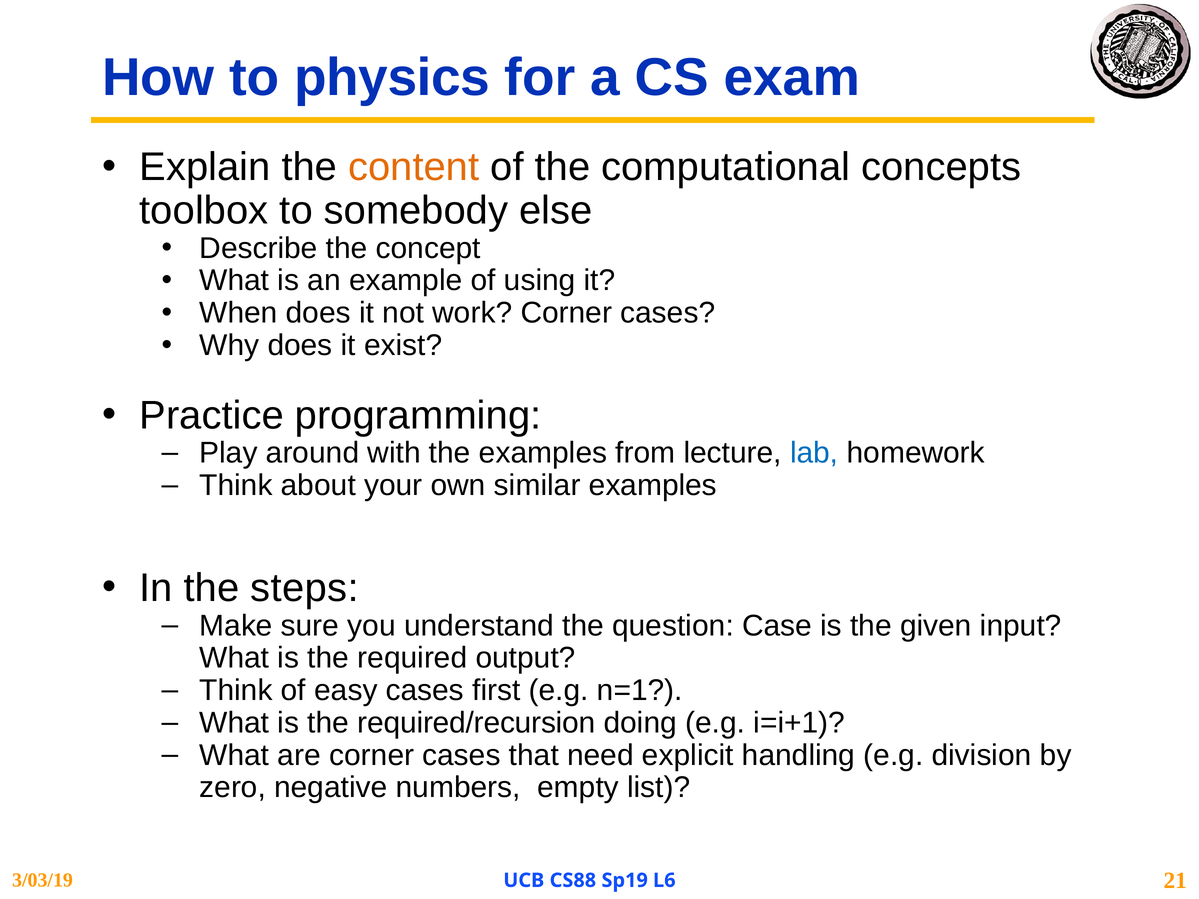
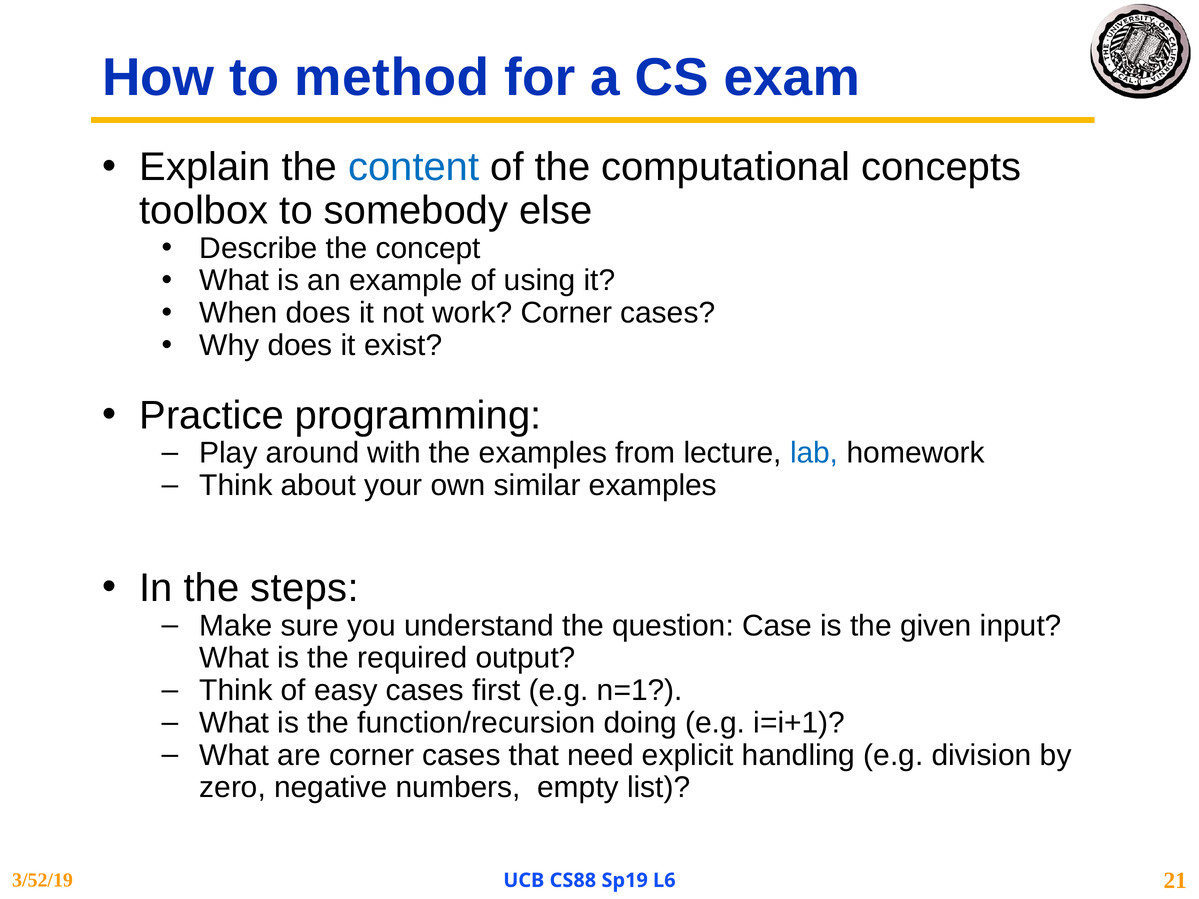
physics: physics -> method
content colour: orange -> blue
required/recursion: required/recursion -> function/recursion
3/03/19: 3/03/19 -> 3/52/19
